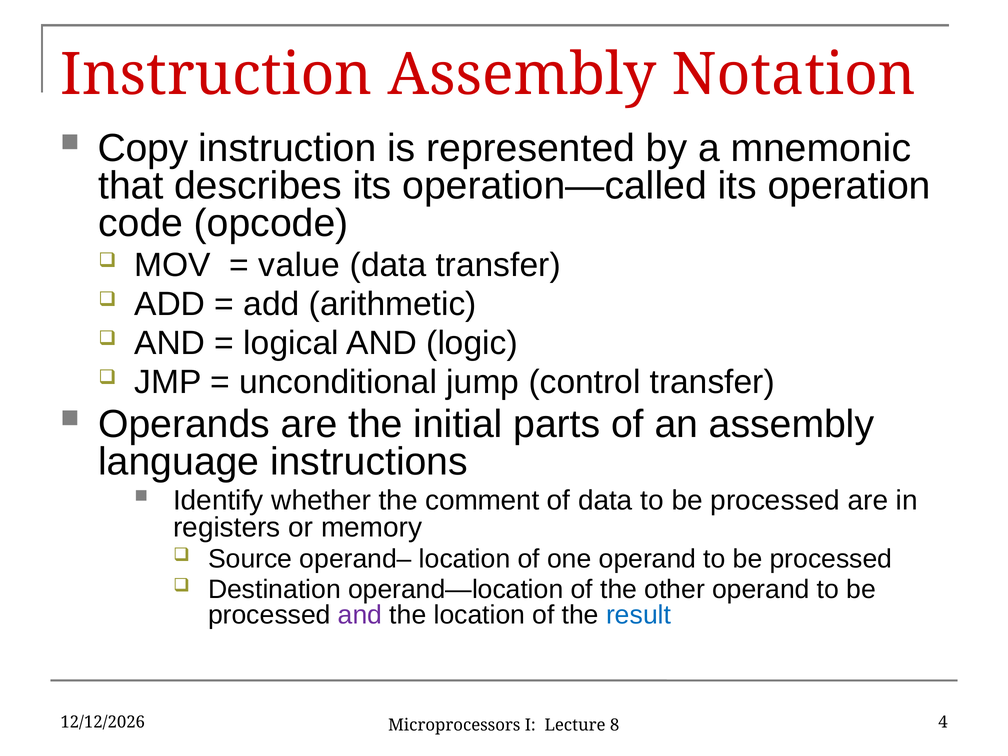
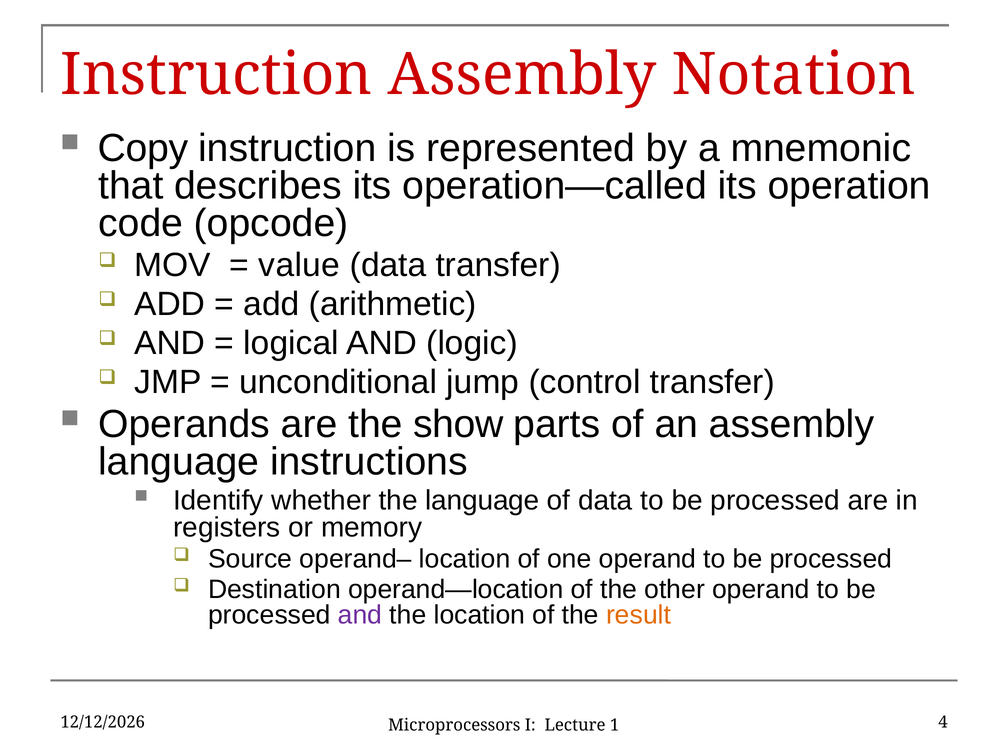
initial: initial -> show
the comment: comment -> language
result colour: blue -> orange
8: 8 -> 1
